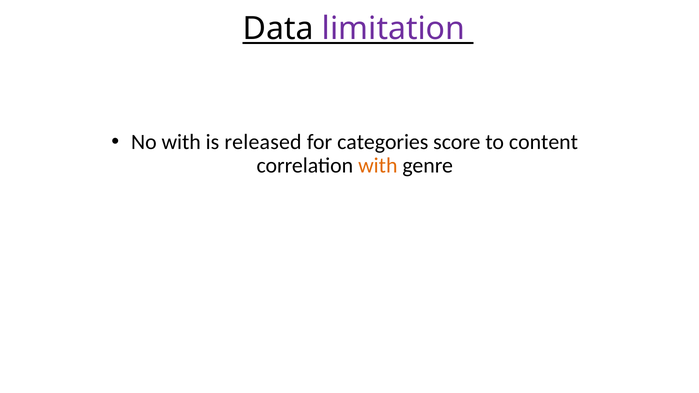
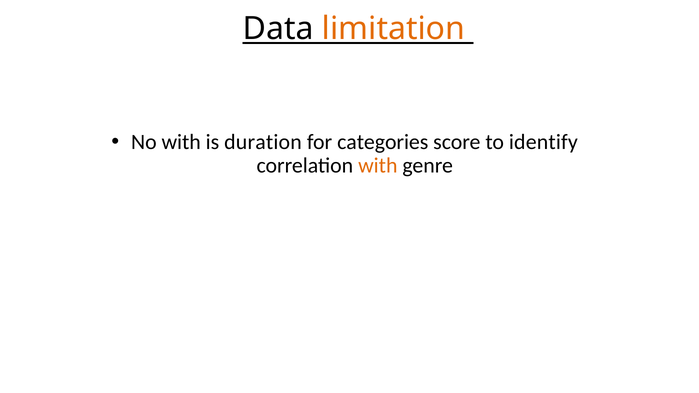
limitation colour: purple -> orange
released: released -> duration
content: content -> identify
